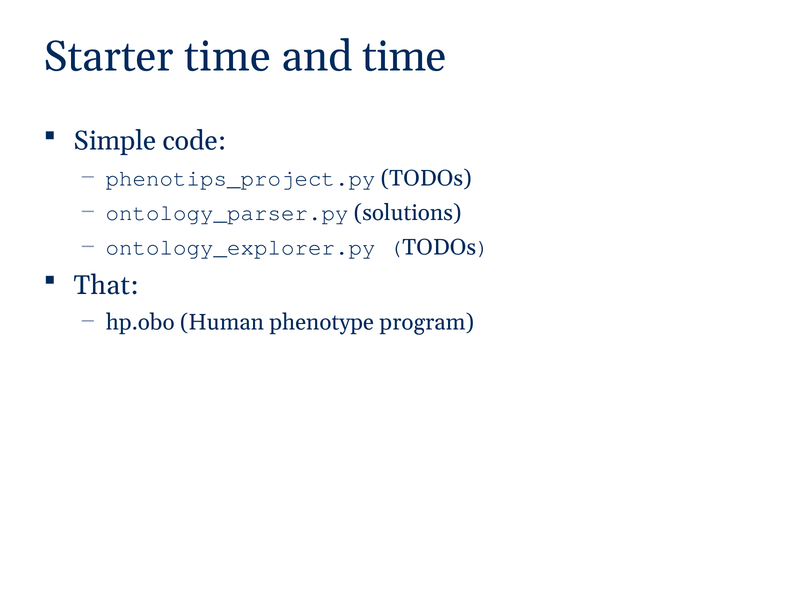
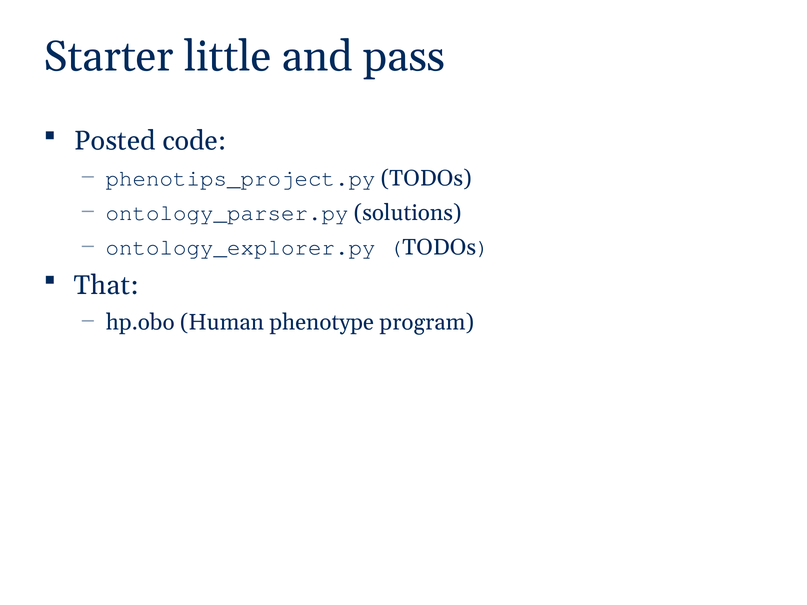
Starter time: time -> little
and time: time -> pass
Simple: Simple -> Posted
